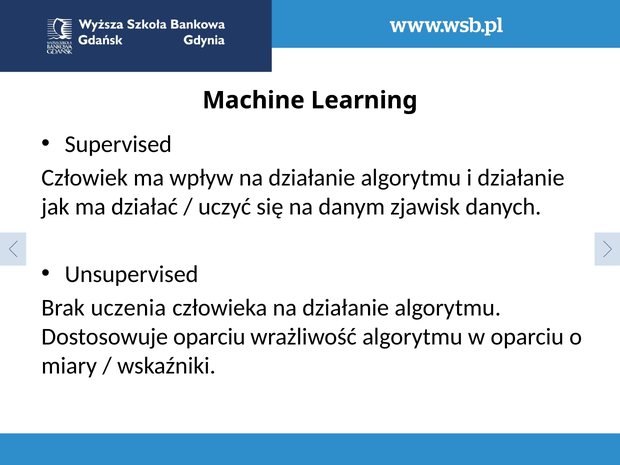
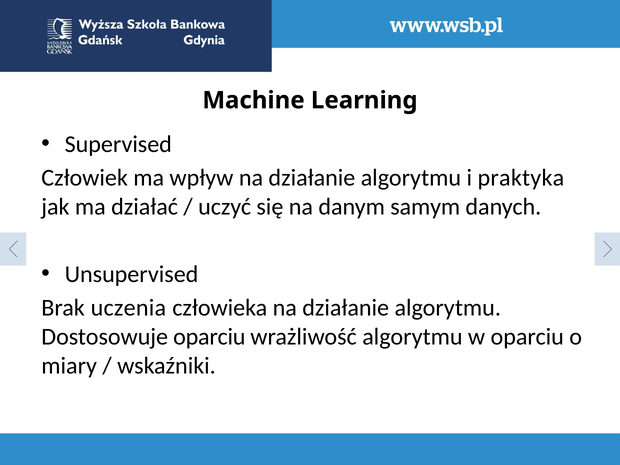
i działanie: działanie -> praktyka
zjawisk: zjawisk -> samym
